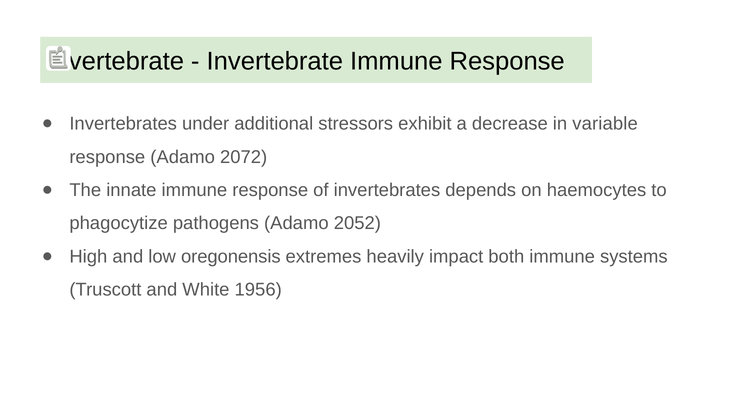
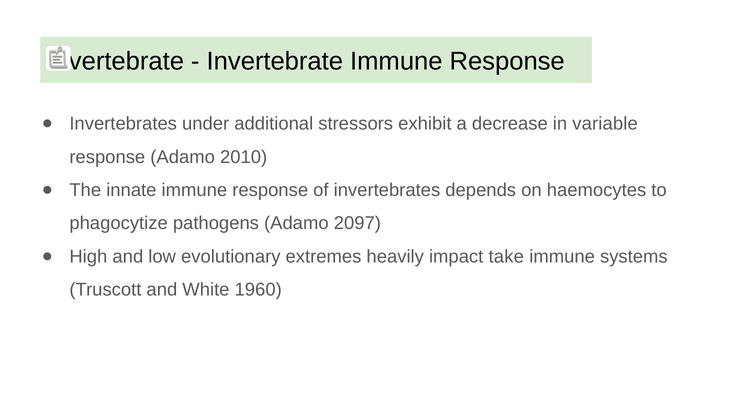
2072: 2072 -> 2010
2052: 2052 -> 2097
oregonensis: oregonensis -> evolutionary
both: both -> take
1956: 1956 -> 1960
